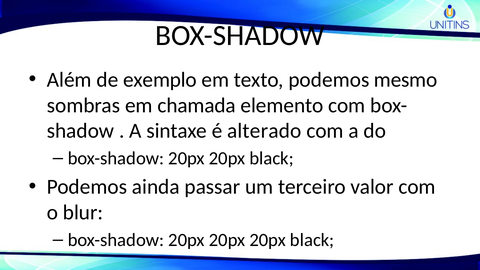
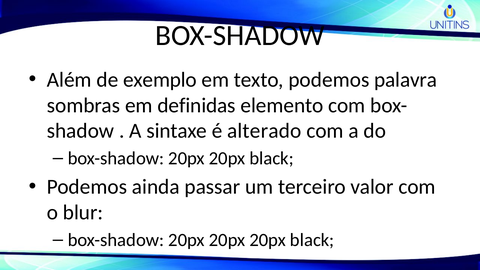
mesmo: mesmo -> palavra
chamada: chamada -> definidas
